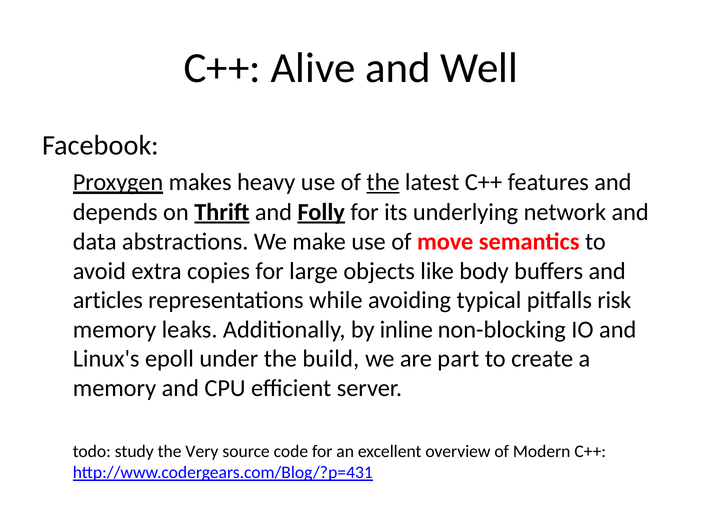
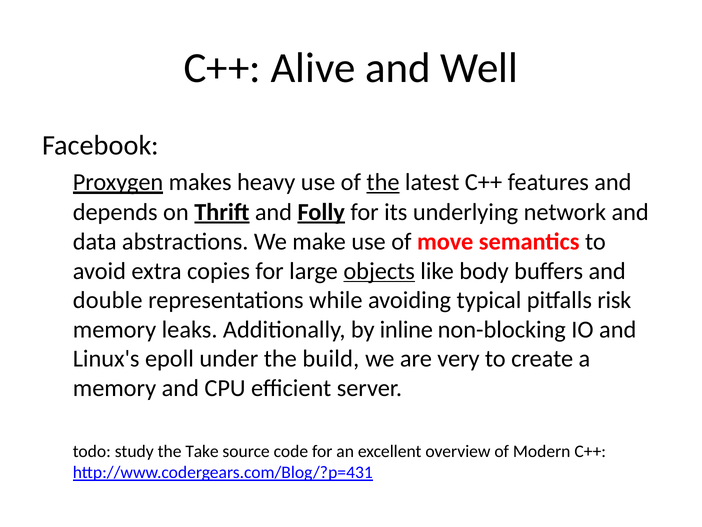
objects underline: none -> present
articles: articles -> double
part: part -> very
Very: Very -> Take
